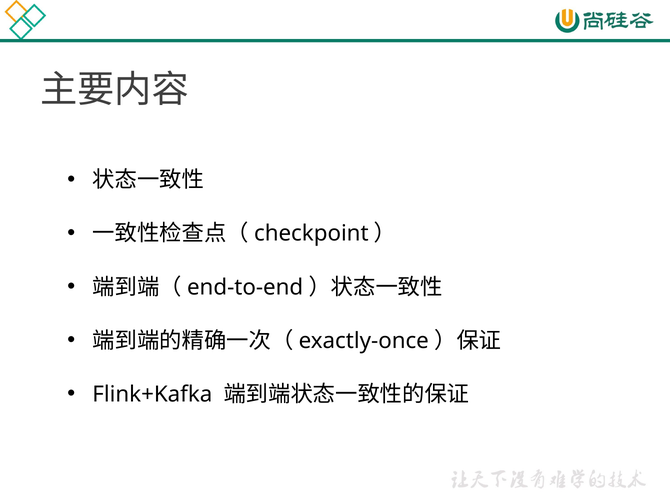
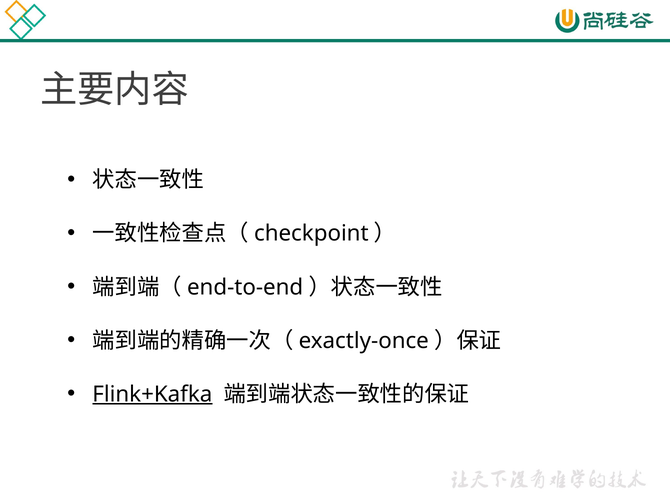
Flink+Kafka underline: none -> present
